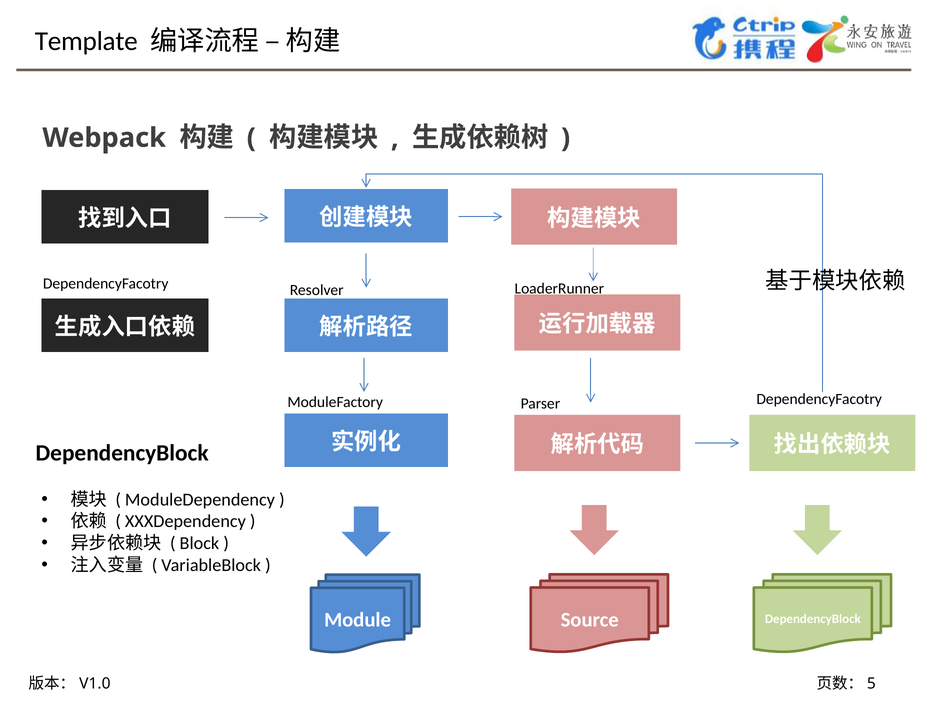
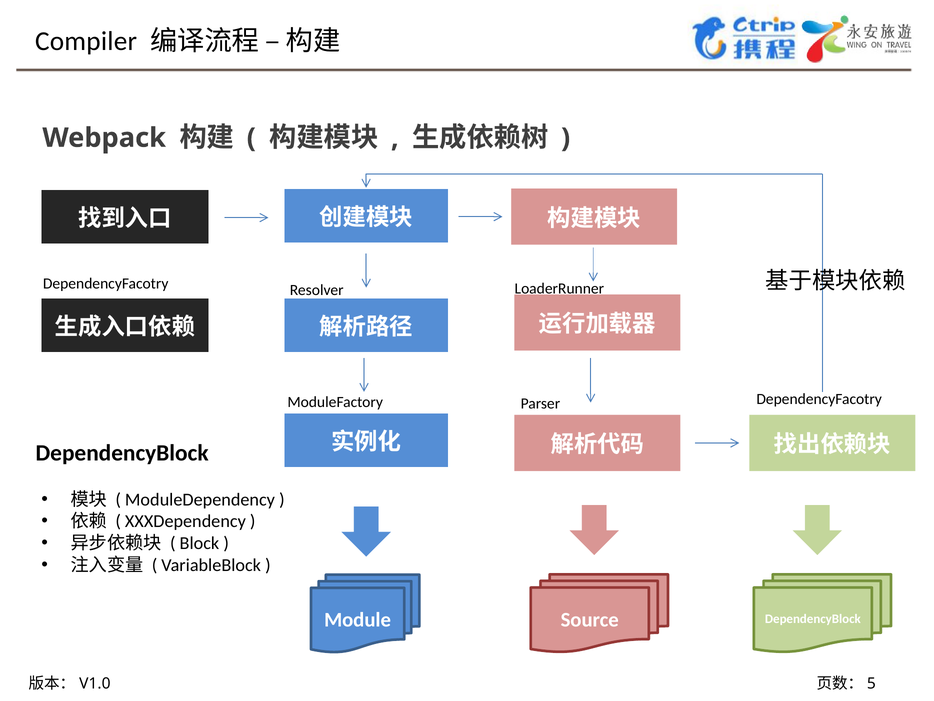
Template: Template -> Compiler
